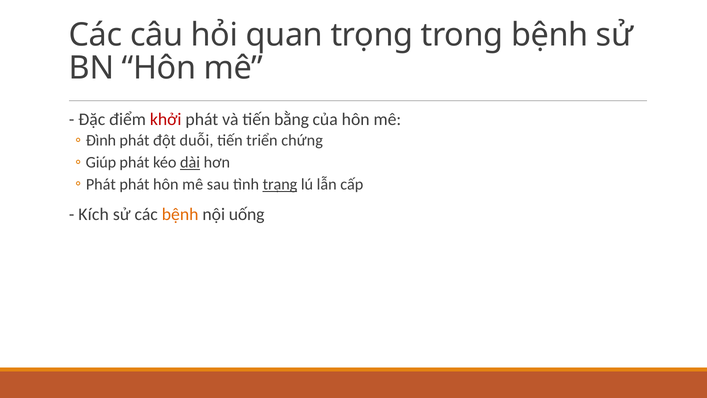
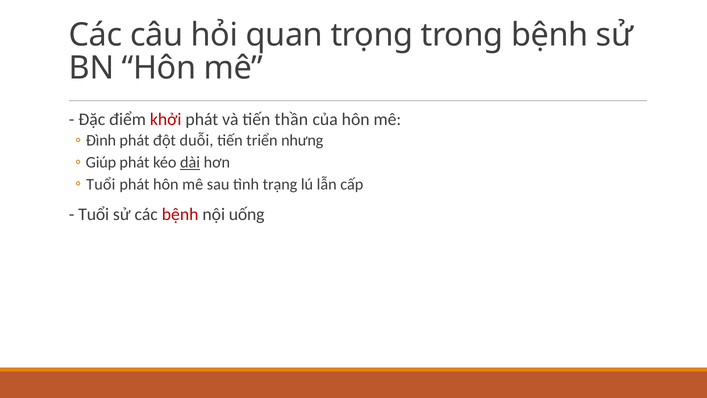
bằng: bằng -> thần
chứng: chứng -> nhưng
Phát at (101, 184): Phát -> Tuổi
trạng underline: present -> none
Kích at (94, 214): Kích -> Tuổi
bệnh at (180, 214) colour: orange -> red
